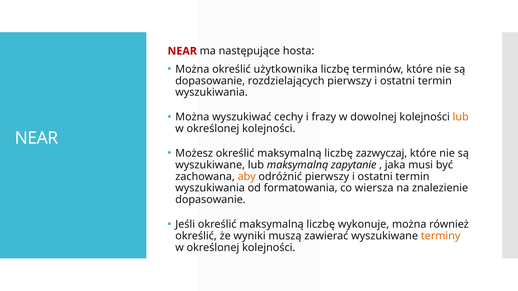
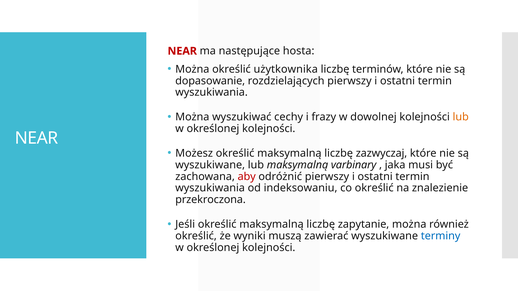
zapytanie: zapytanie -> varbinary
aby colour: orange -> red
formatowania: formatowania -> indeksowaniu
co wiersza: wiersza -> określić
dopasowanie at (210, 200): dopasowanie -> przekroczona
wykonuje: wykonuje -> zapytanie
terminy colour: orange -> blue
